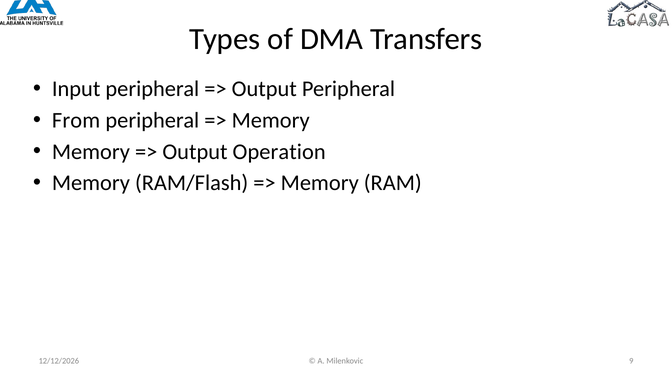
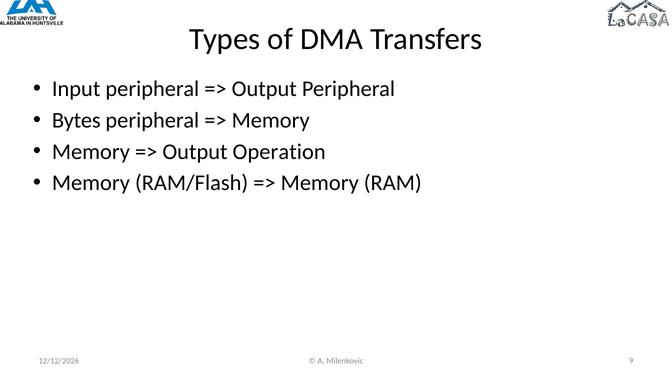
From: From -> Bytes
